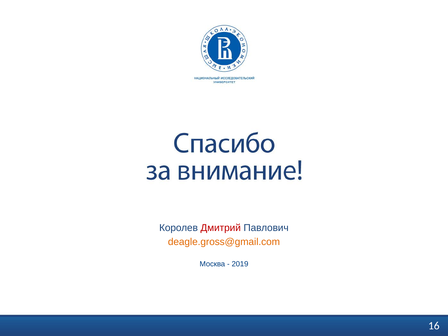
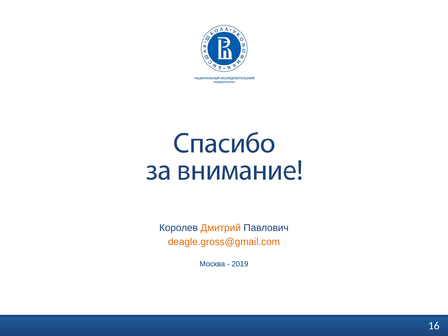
Дмитрий colour: red -> orange
